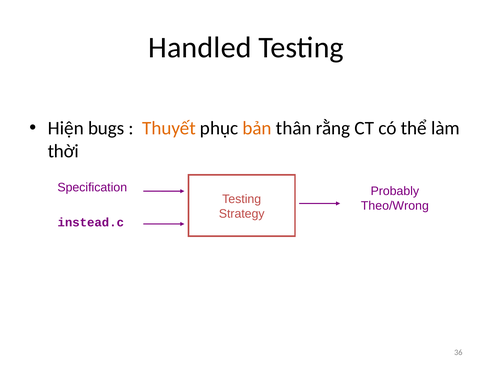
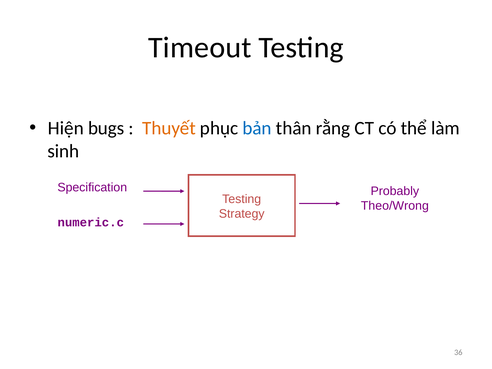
Handled: Handled -> Timeout
bản colour: orange -> blue
thời: thời -> sinh
instead.c: instead.c -> numeric.c
